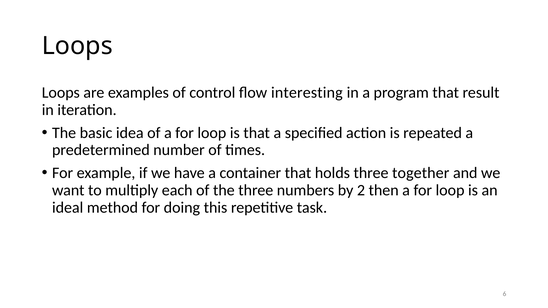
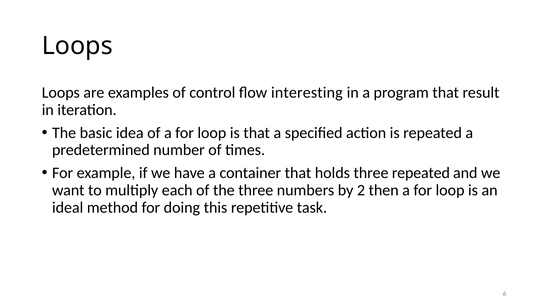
three together: together -> repeated
